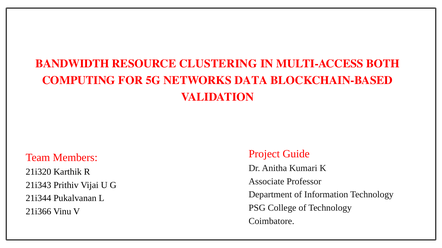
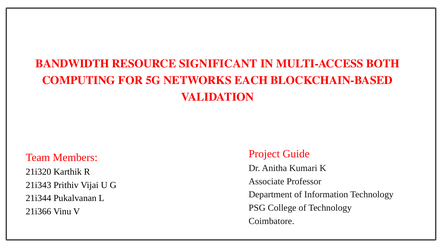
CLUSTERING: CLUSTERING -> SIGNIFICANT
DATA: DATA -> EACH
